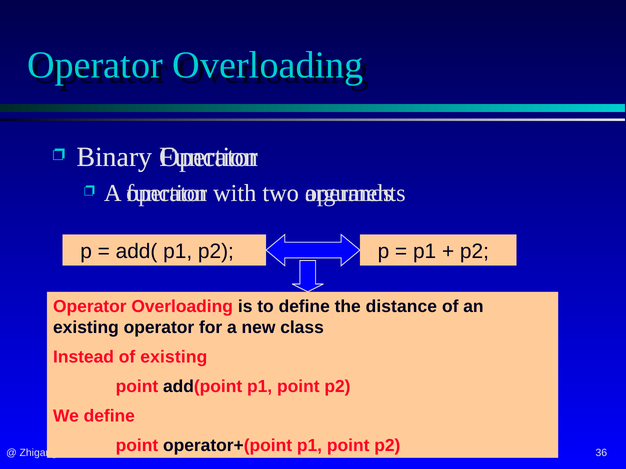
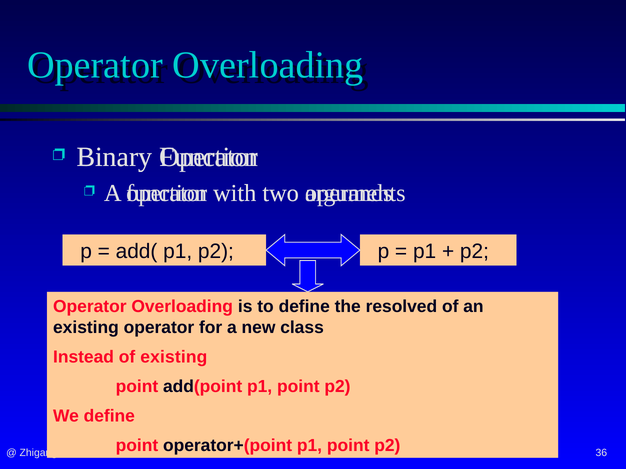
distance: distance -> resolved
